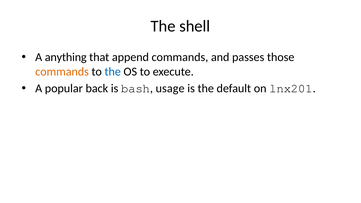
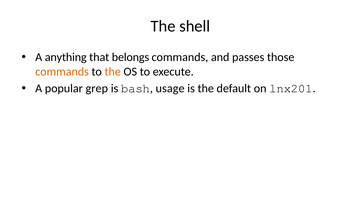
append: append -> belongs
the at (113, 72) colour: blue -> orange
back: back -> grep
